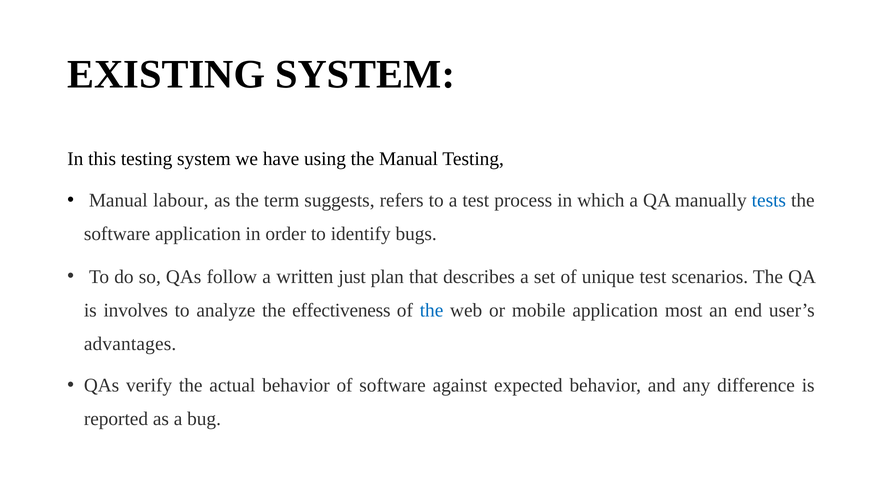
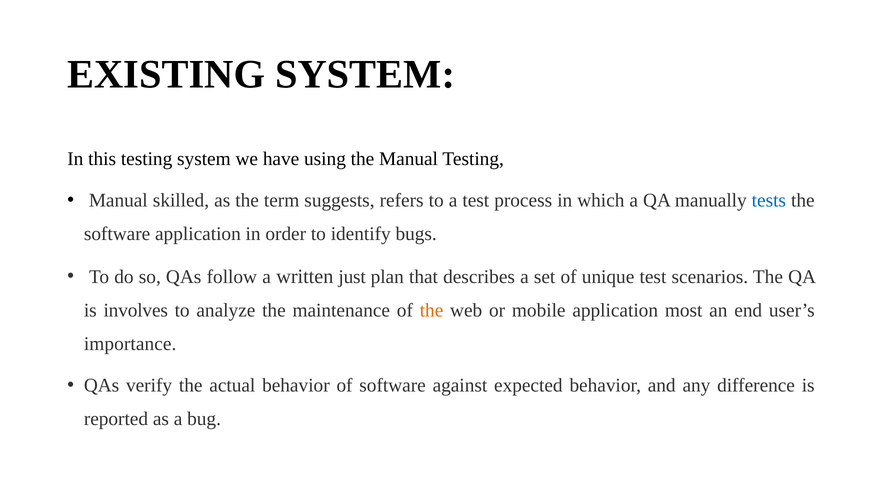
labour: labour -> skilled
effectiveness: effectiveness -> maintenance
the at (432, 310) colour: blue -> orange
advantages: advantages -> importance
